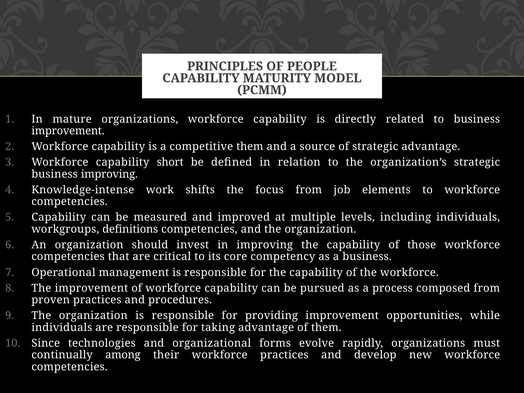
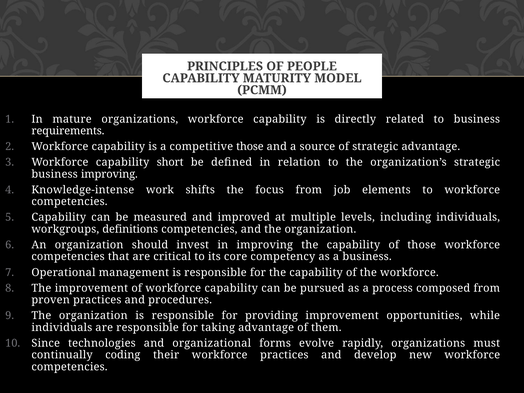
improvement at (68, 131): improvement -> requirements
competitive them: them -> those
among: among -> coding
